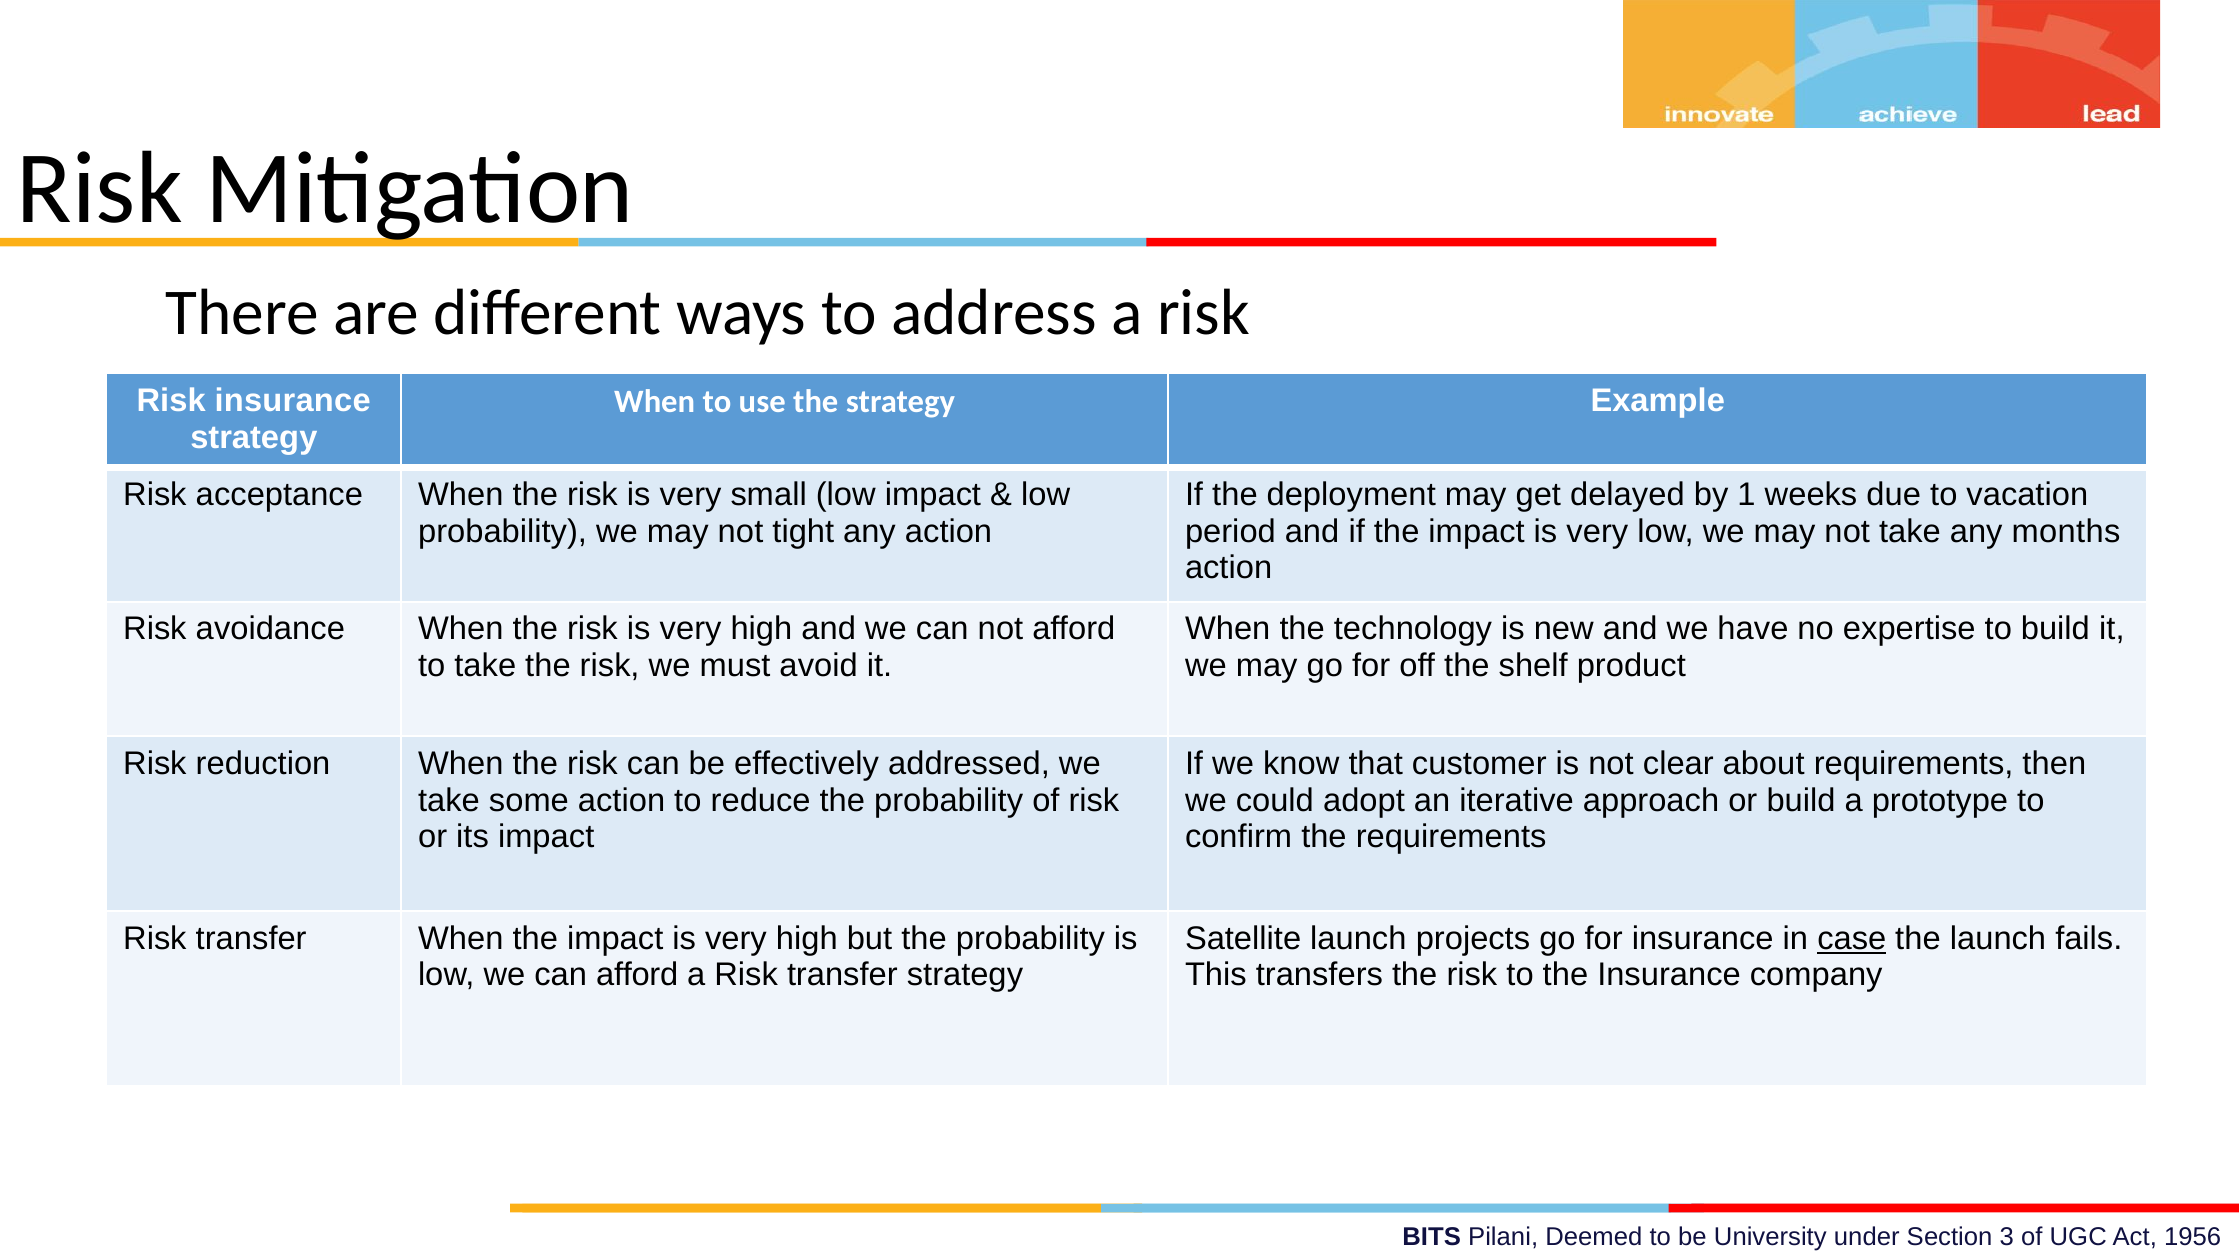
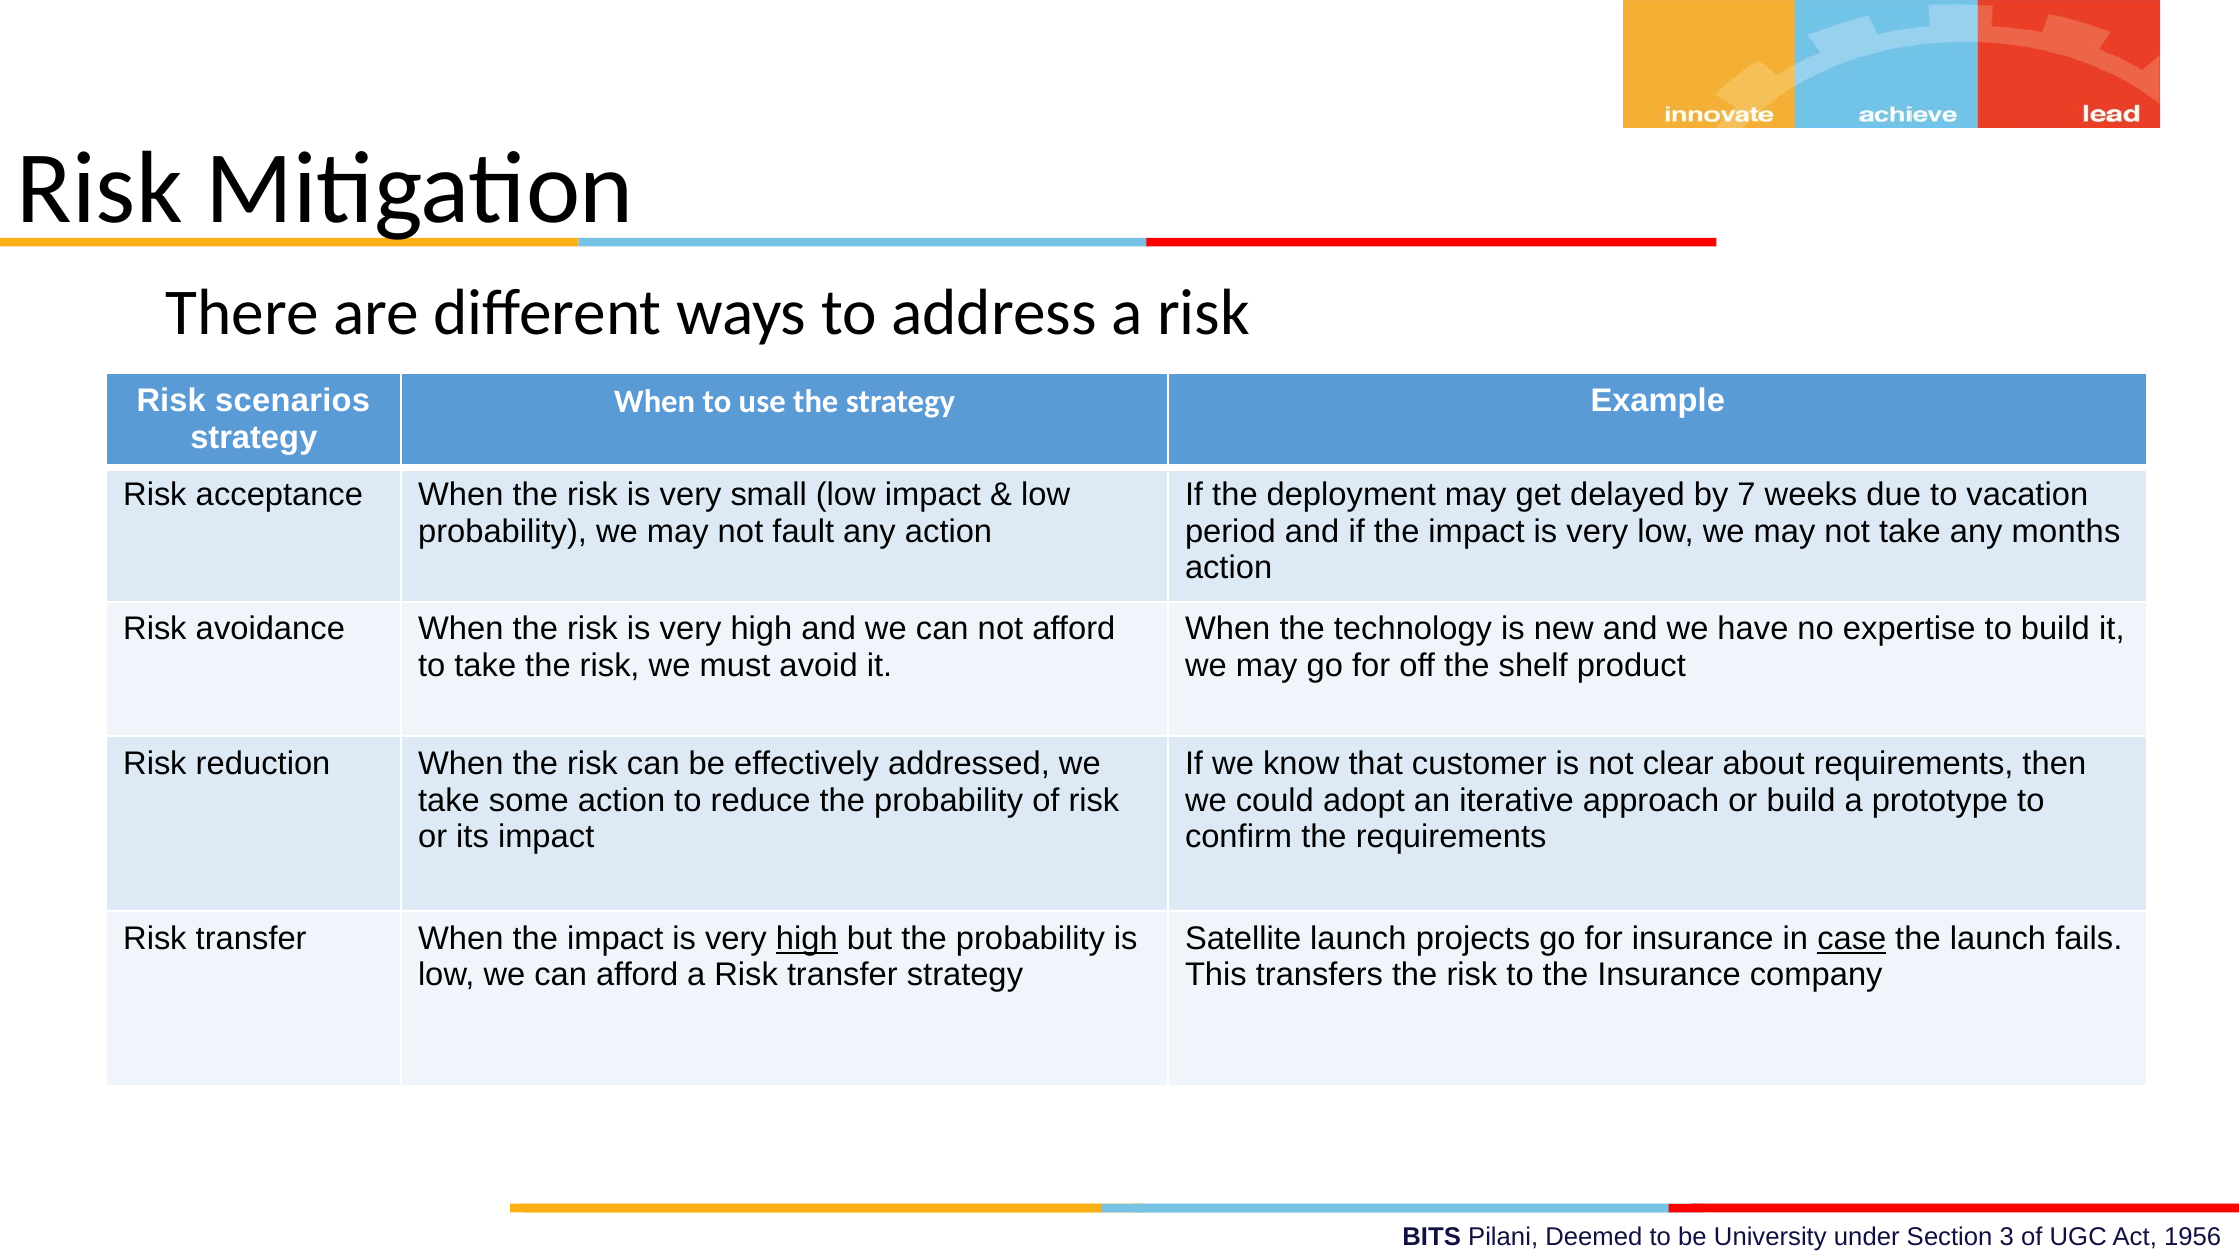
Risk insurance: insurance -> scenarios
1: 1 -> 7
tight: tight -> fault
high at (807, 938) underline: none -> present
